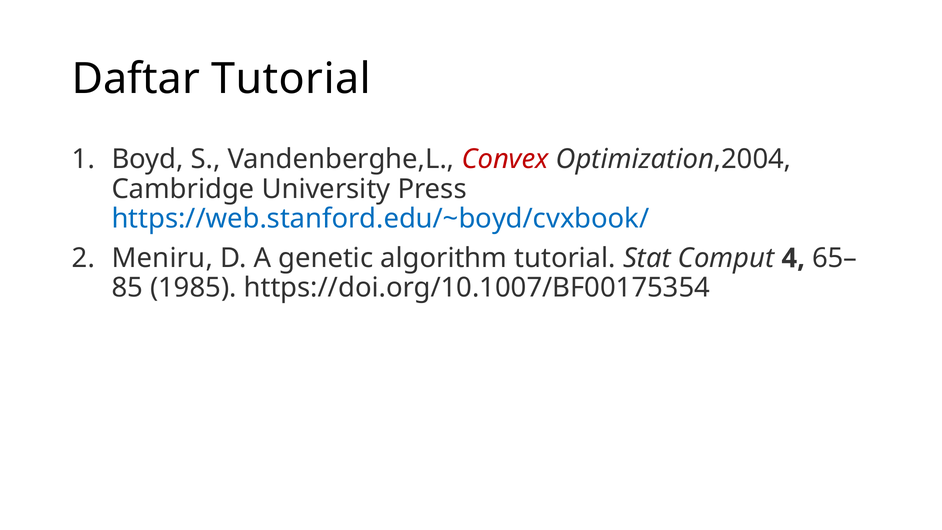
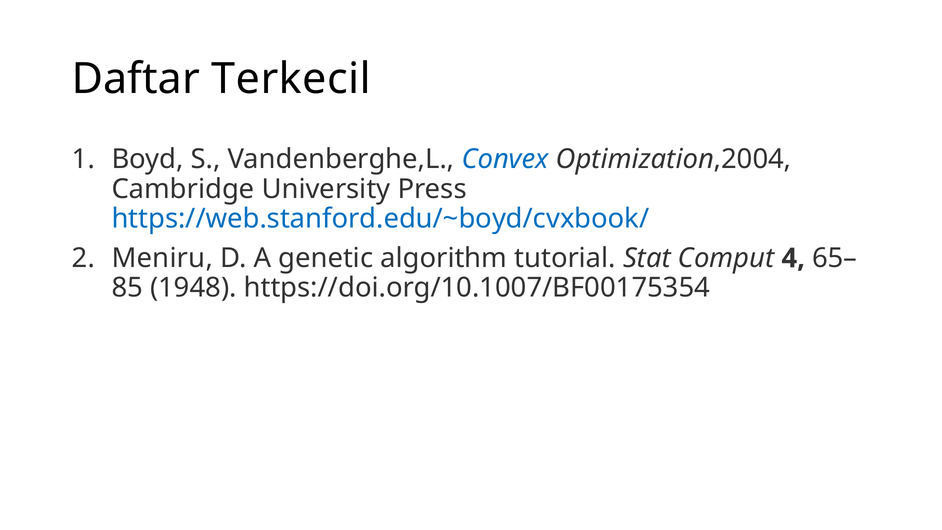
Daftar Tutorial: Tutorial -> Terkecil
Convex colour: red -> blue
1985: 1985 -> 1948
